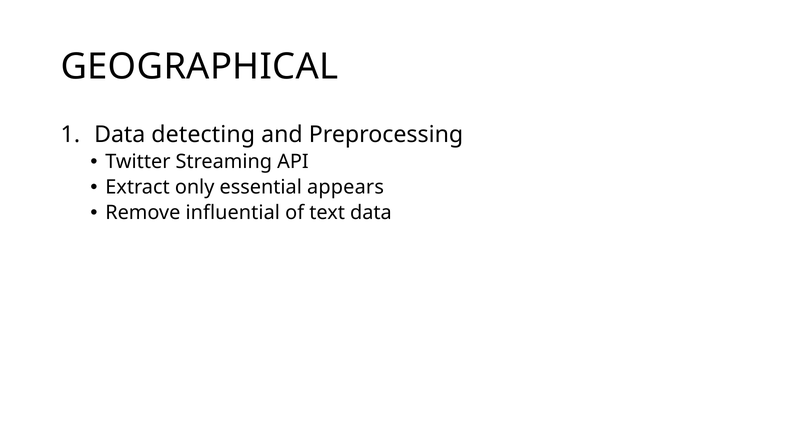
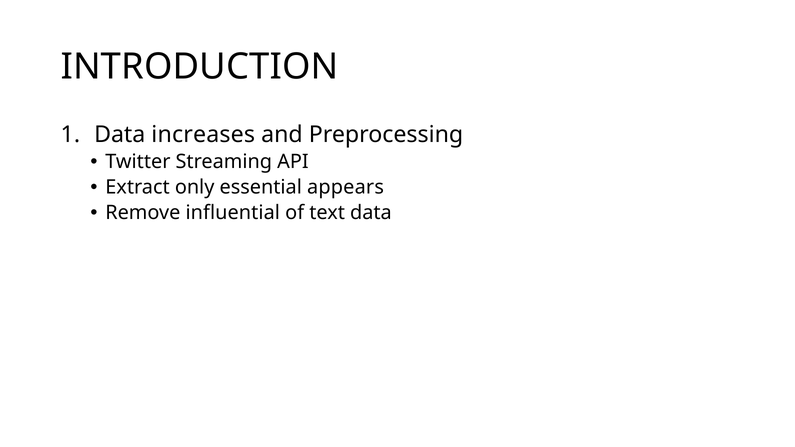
GEOGRAPHICAL: GEOGRAPHICAL -> INTRODUCTION
detecting: detecting -> increases
